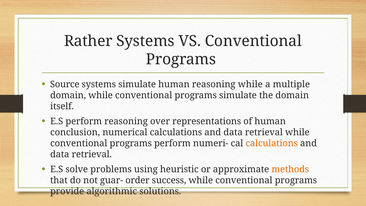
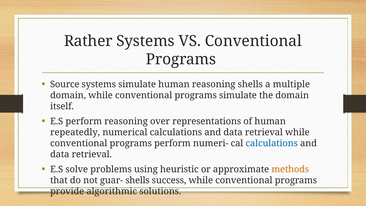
reasoning while: while -> shells
conclusion: conclusion -> repeatedly
calculations at (272, 143) colour: orange -> blue
guar- order: order -> shells
